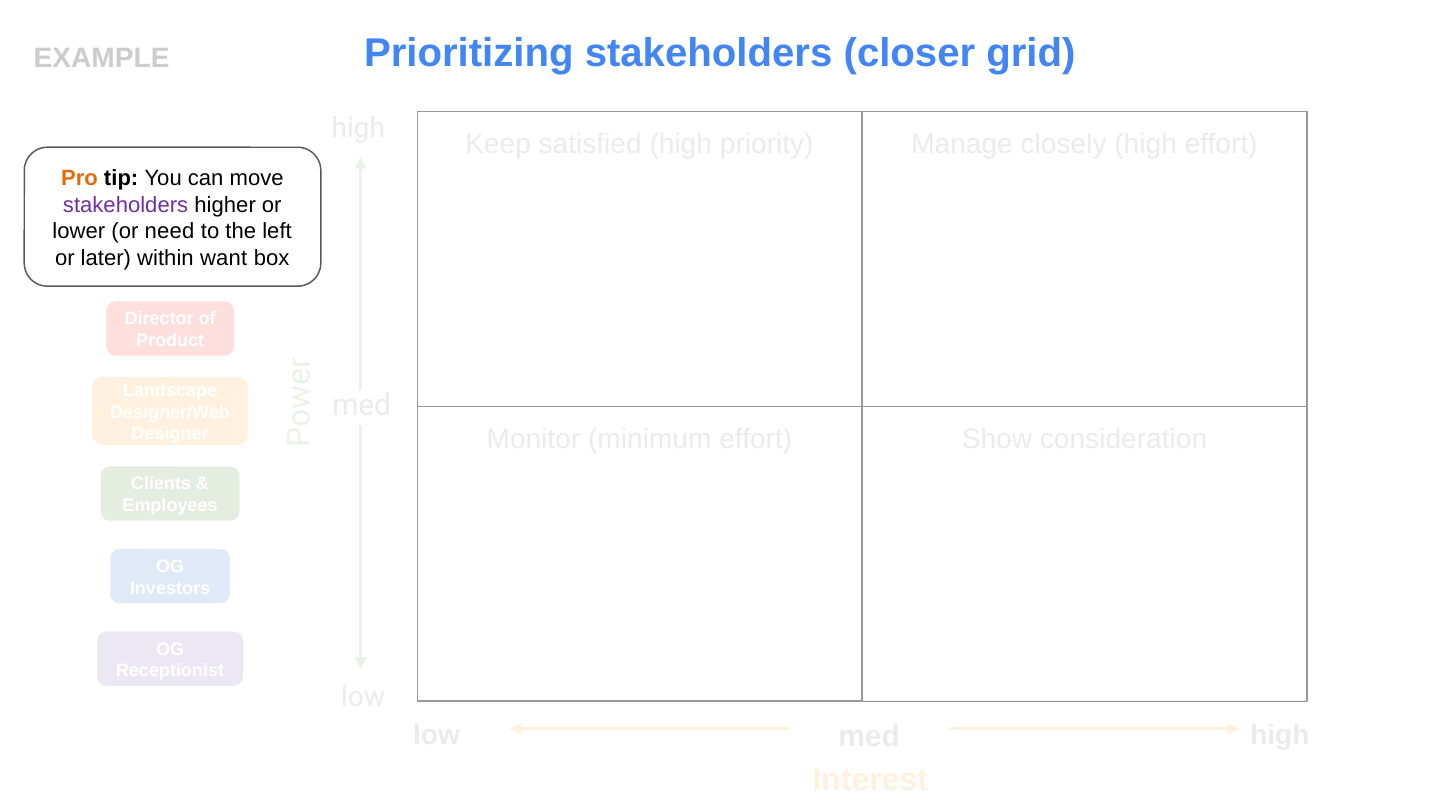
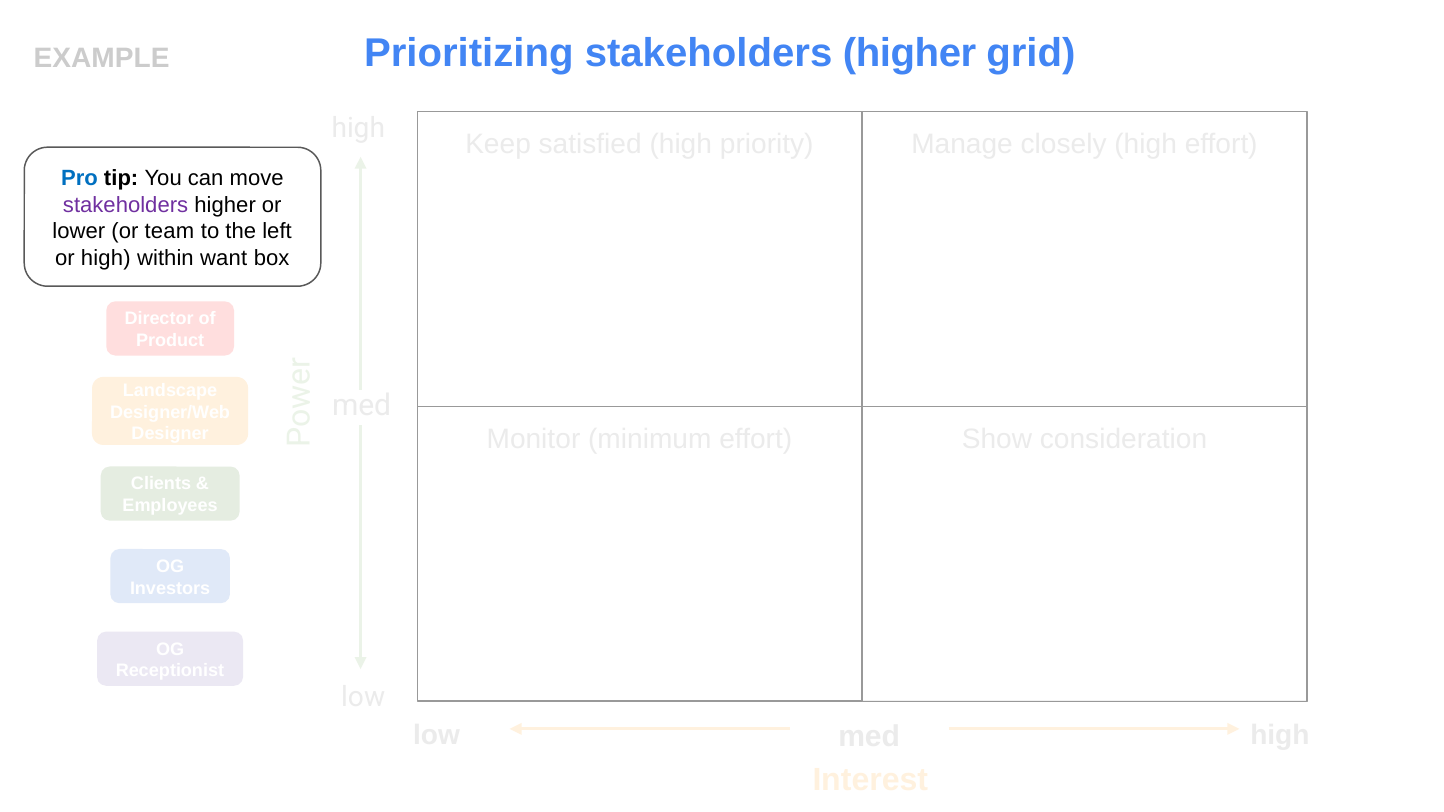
Prioritizing stakeholders closer: closer -> higher
Pro colour: orange -> blue
need: need -> team
or later: later -> high
